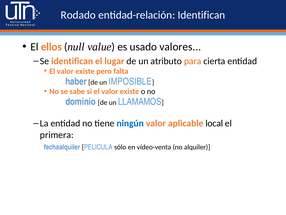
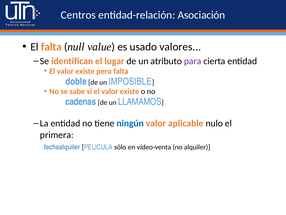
Rodado: Rodado -> Centros
entidad-relación Identifican: Identifican -> Asociación
El ellos: ellos -> falta
para colour: orange -> purple
haber: haber -> doble
dominio: dominio -> cadenas
local: local -> nulo
